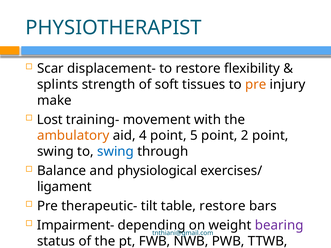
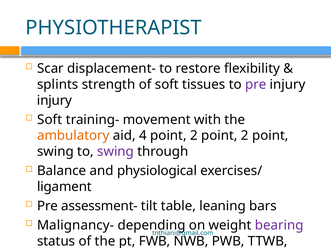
pre at (256, 85) colour: orange -> purple
make at (54, 101): make -> injury
Lost at (50, 120): Lost -> Soft
4 point 5: 5 -> 2
swing at (116, 152) colour: blue -> purple
therapeutic-: therapeutic- -> assessment-
table restore: restore -> leaning
Impairment-: Impairment- -> Malignancy-
